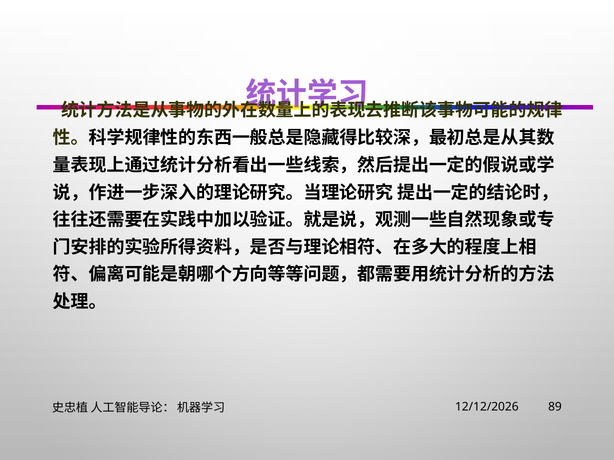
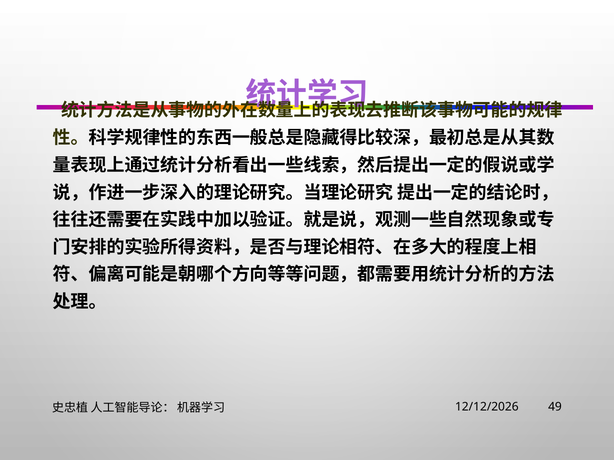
89: 89 -> 49
